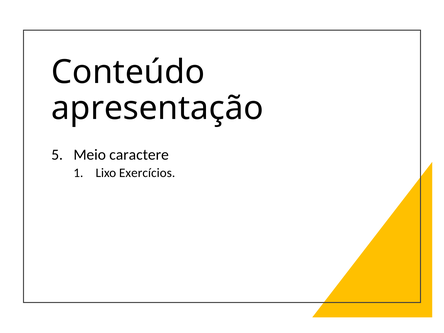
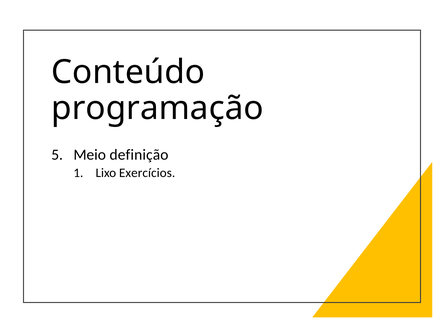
apresentação: apresentação -> programação
caractere: caractere -> definição
